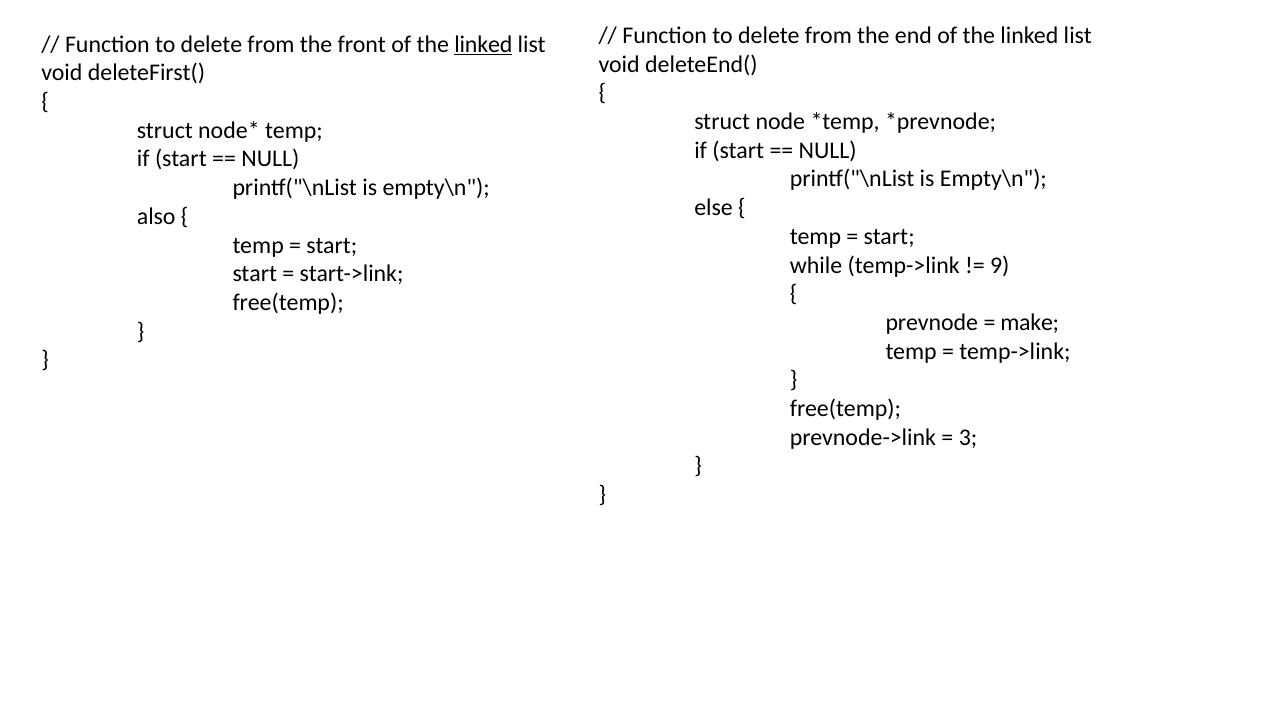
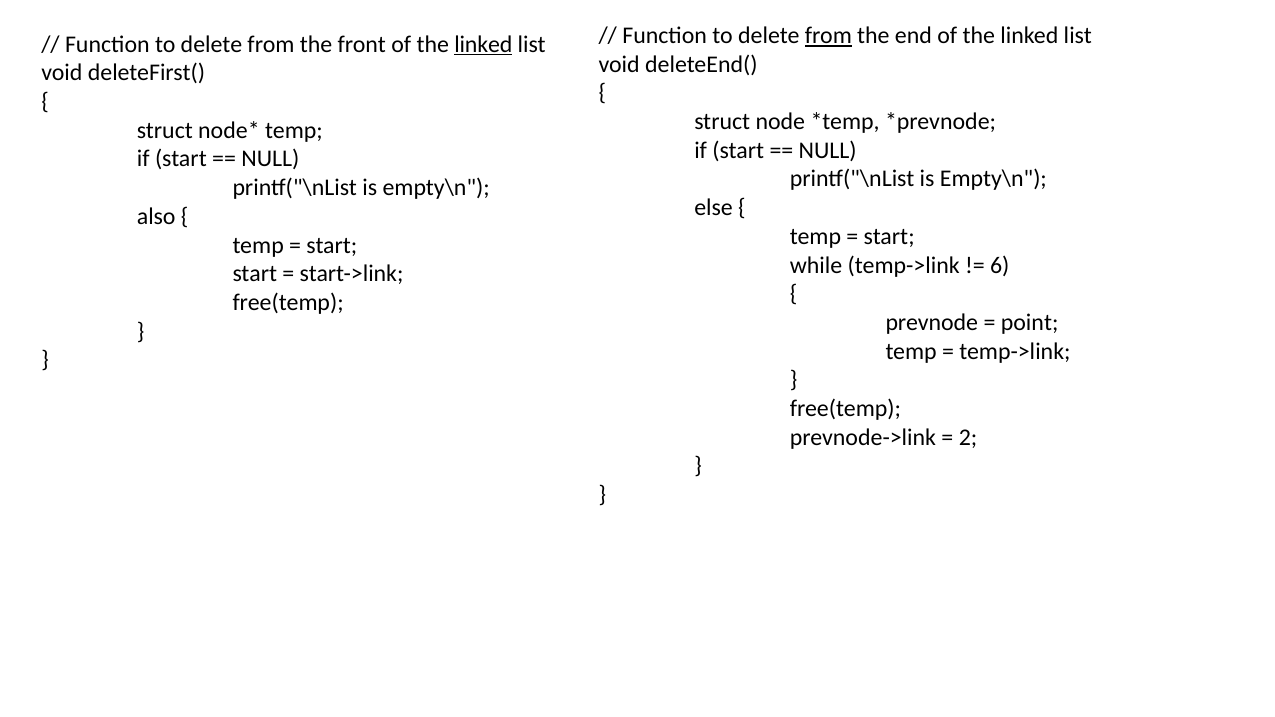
from at (828, 36) underline: none -> present
9: 9 -> 6
make: make -> point
3: 3 -> 2
